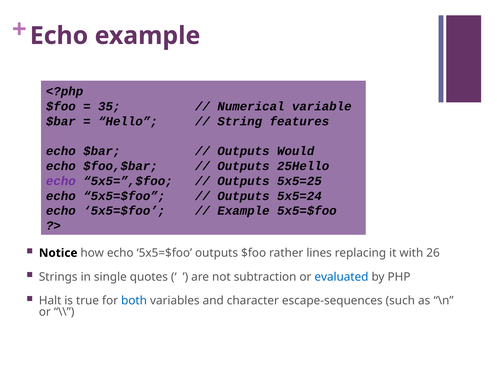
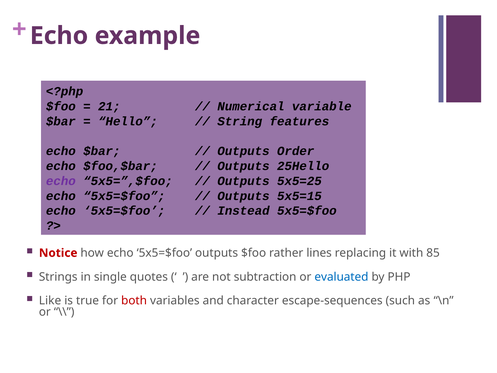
35: 35 -> 21
Would: Would -> Order
5x5=24: 5x5=24 -> 5x5=15
Example at (244, 211): Example -> Instead
Notice colour: black -> red
26: 26 -> 85
Halt: Halt -> Like
both colour: blue -> red
